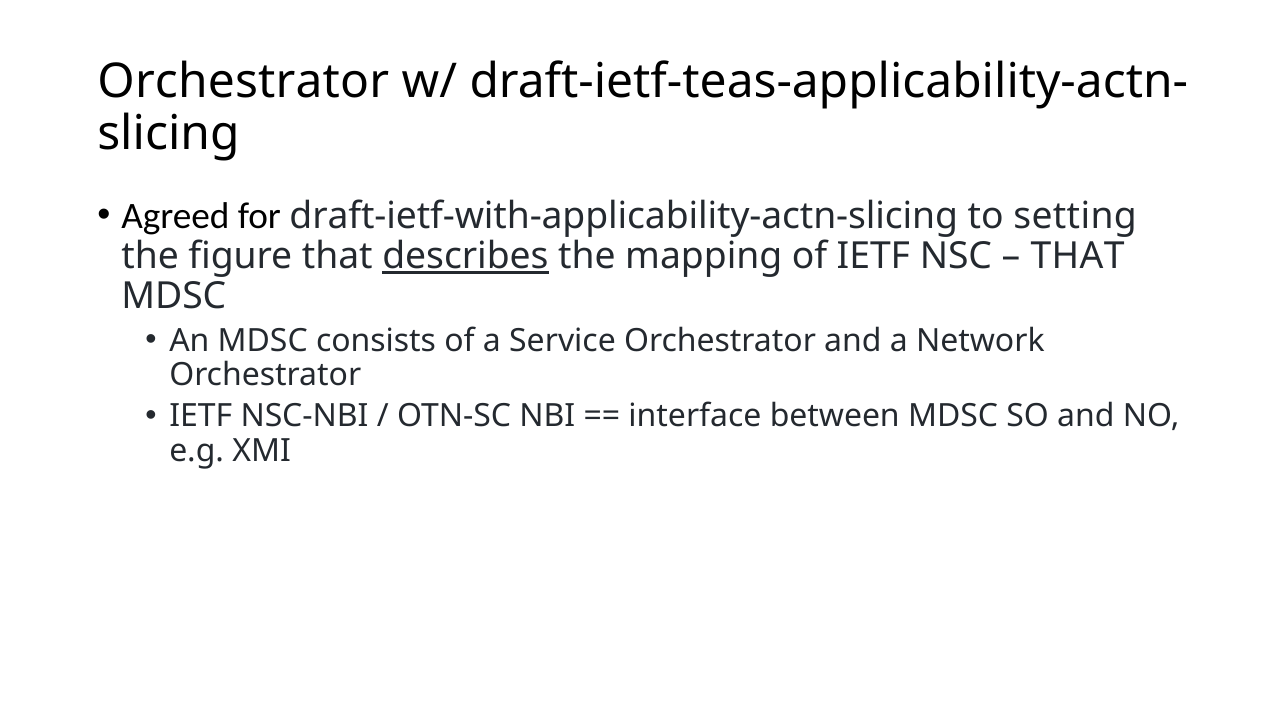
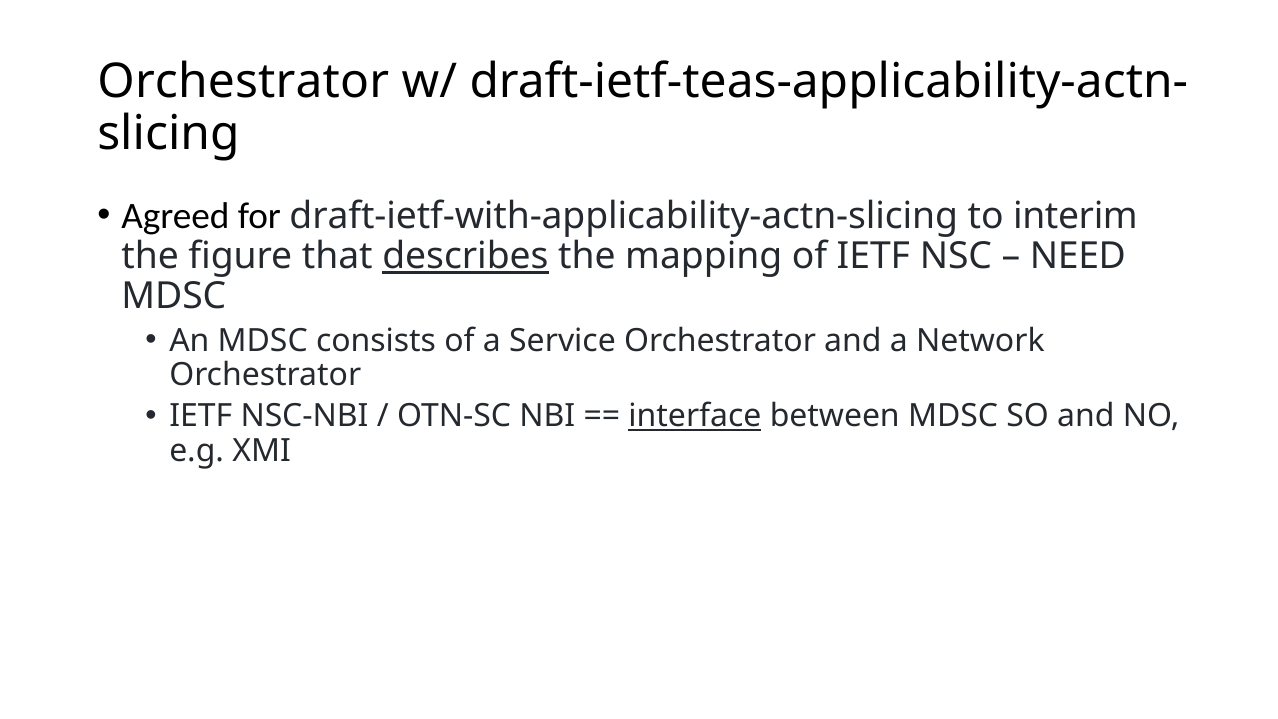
setting: setting -> interim
THAT at (1078, 256): THAT -> NEED
interface underline: none -> present
